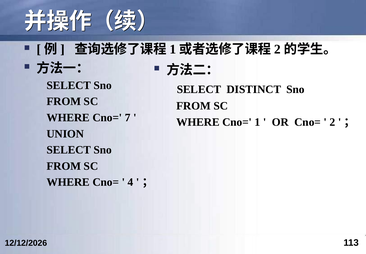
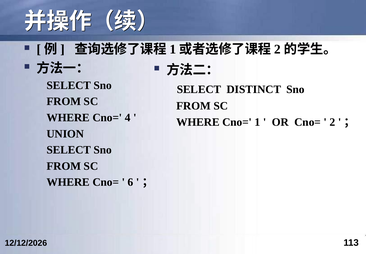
7: 7 -> 4
4: 4 -> 6
